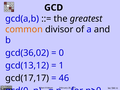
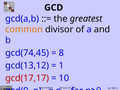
gcd(36,02: gcd(36,02 -> gcd(74,45
0 at (61, 53): 0 -> 8
gcd(17,17 colour: black -> red
46: 46 -> 10
